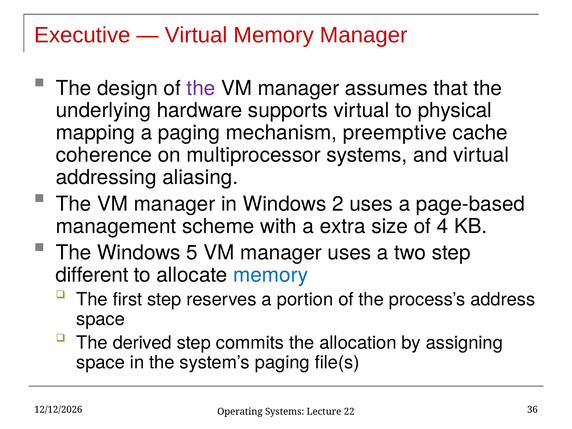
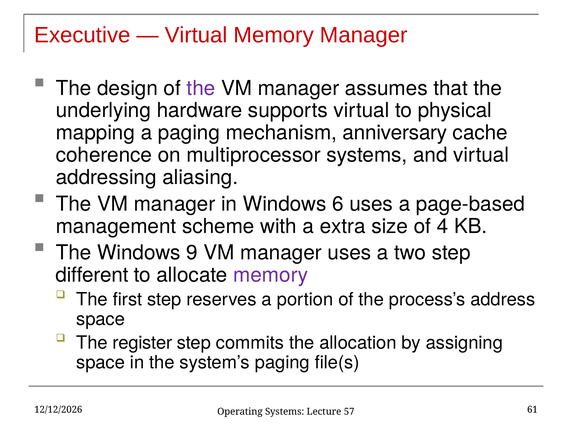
preemptive: preemptive -> anniversary
2: 2 -> 6
5: 5 -> 9
memory at (271, 275) colour: blue -> purple
derived: derived -> register
36: 36 -> 61
22: 22 -> 57
